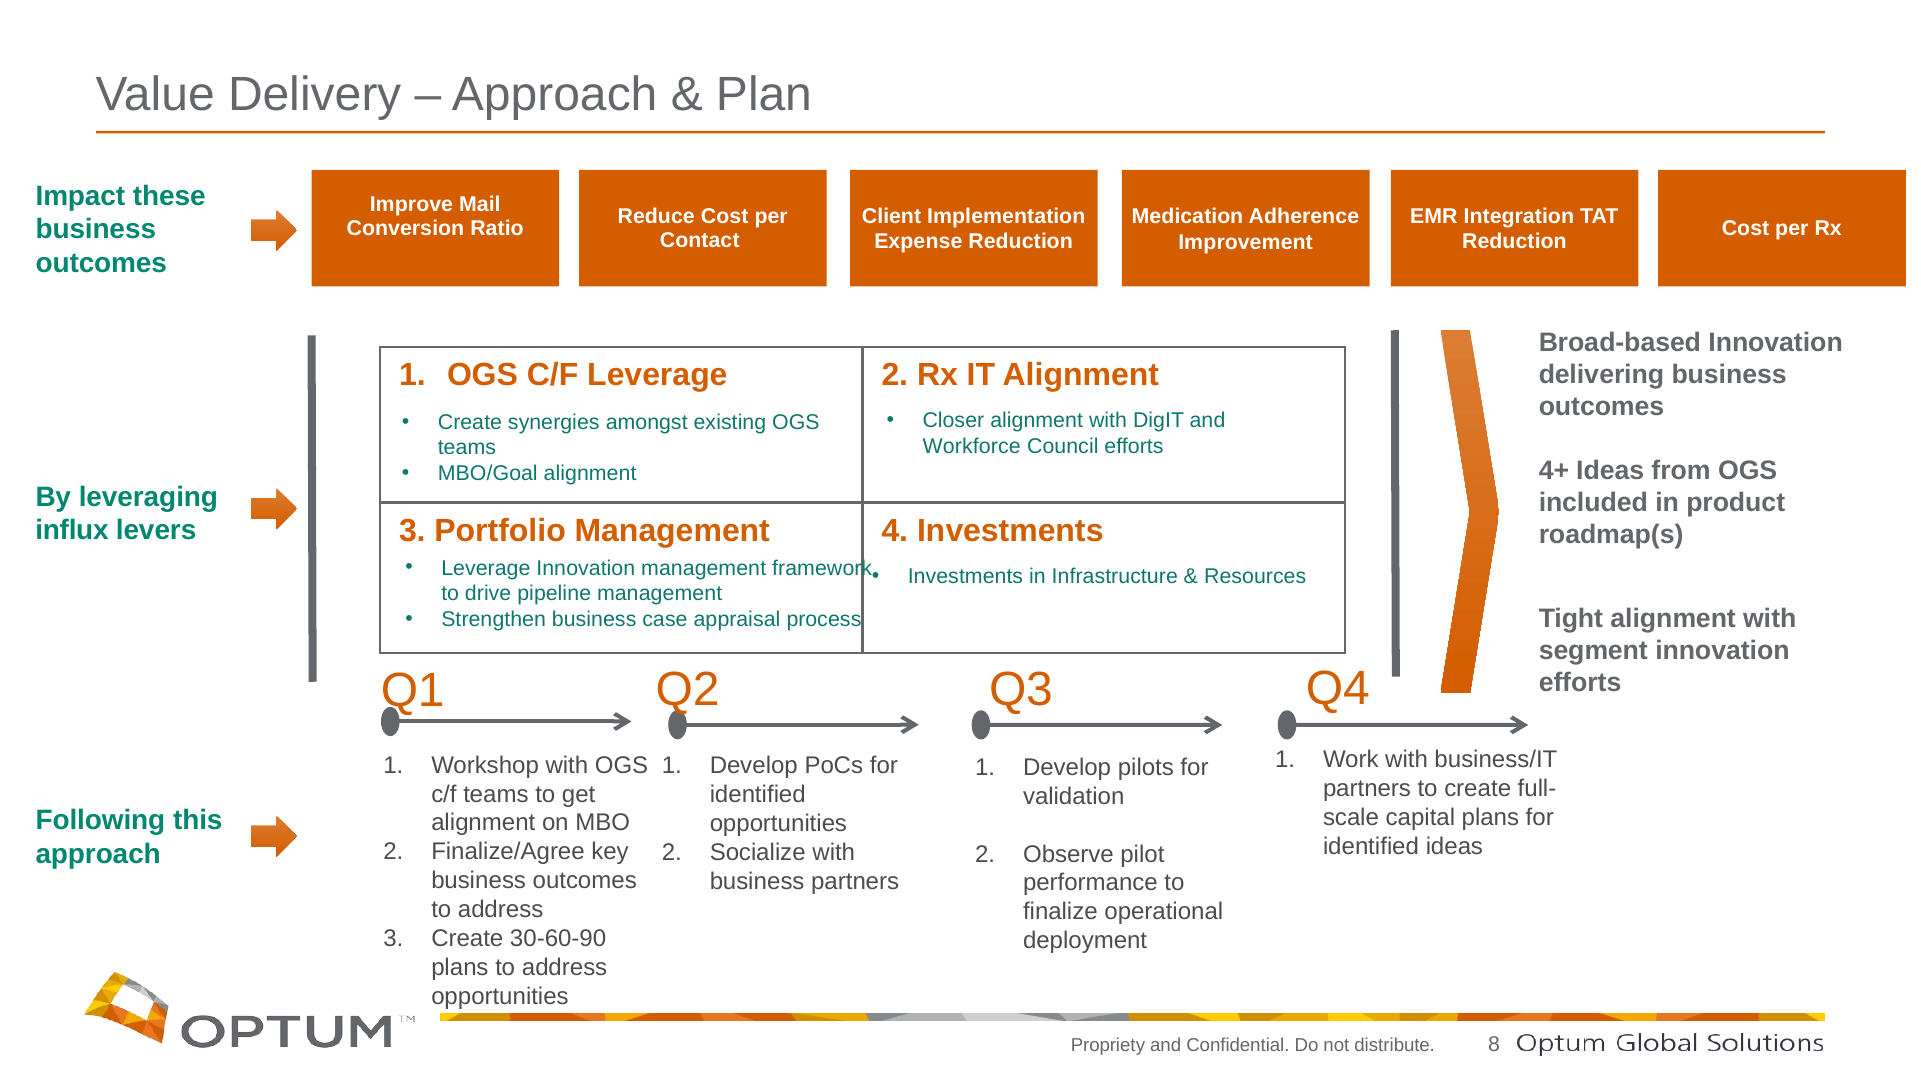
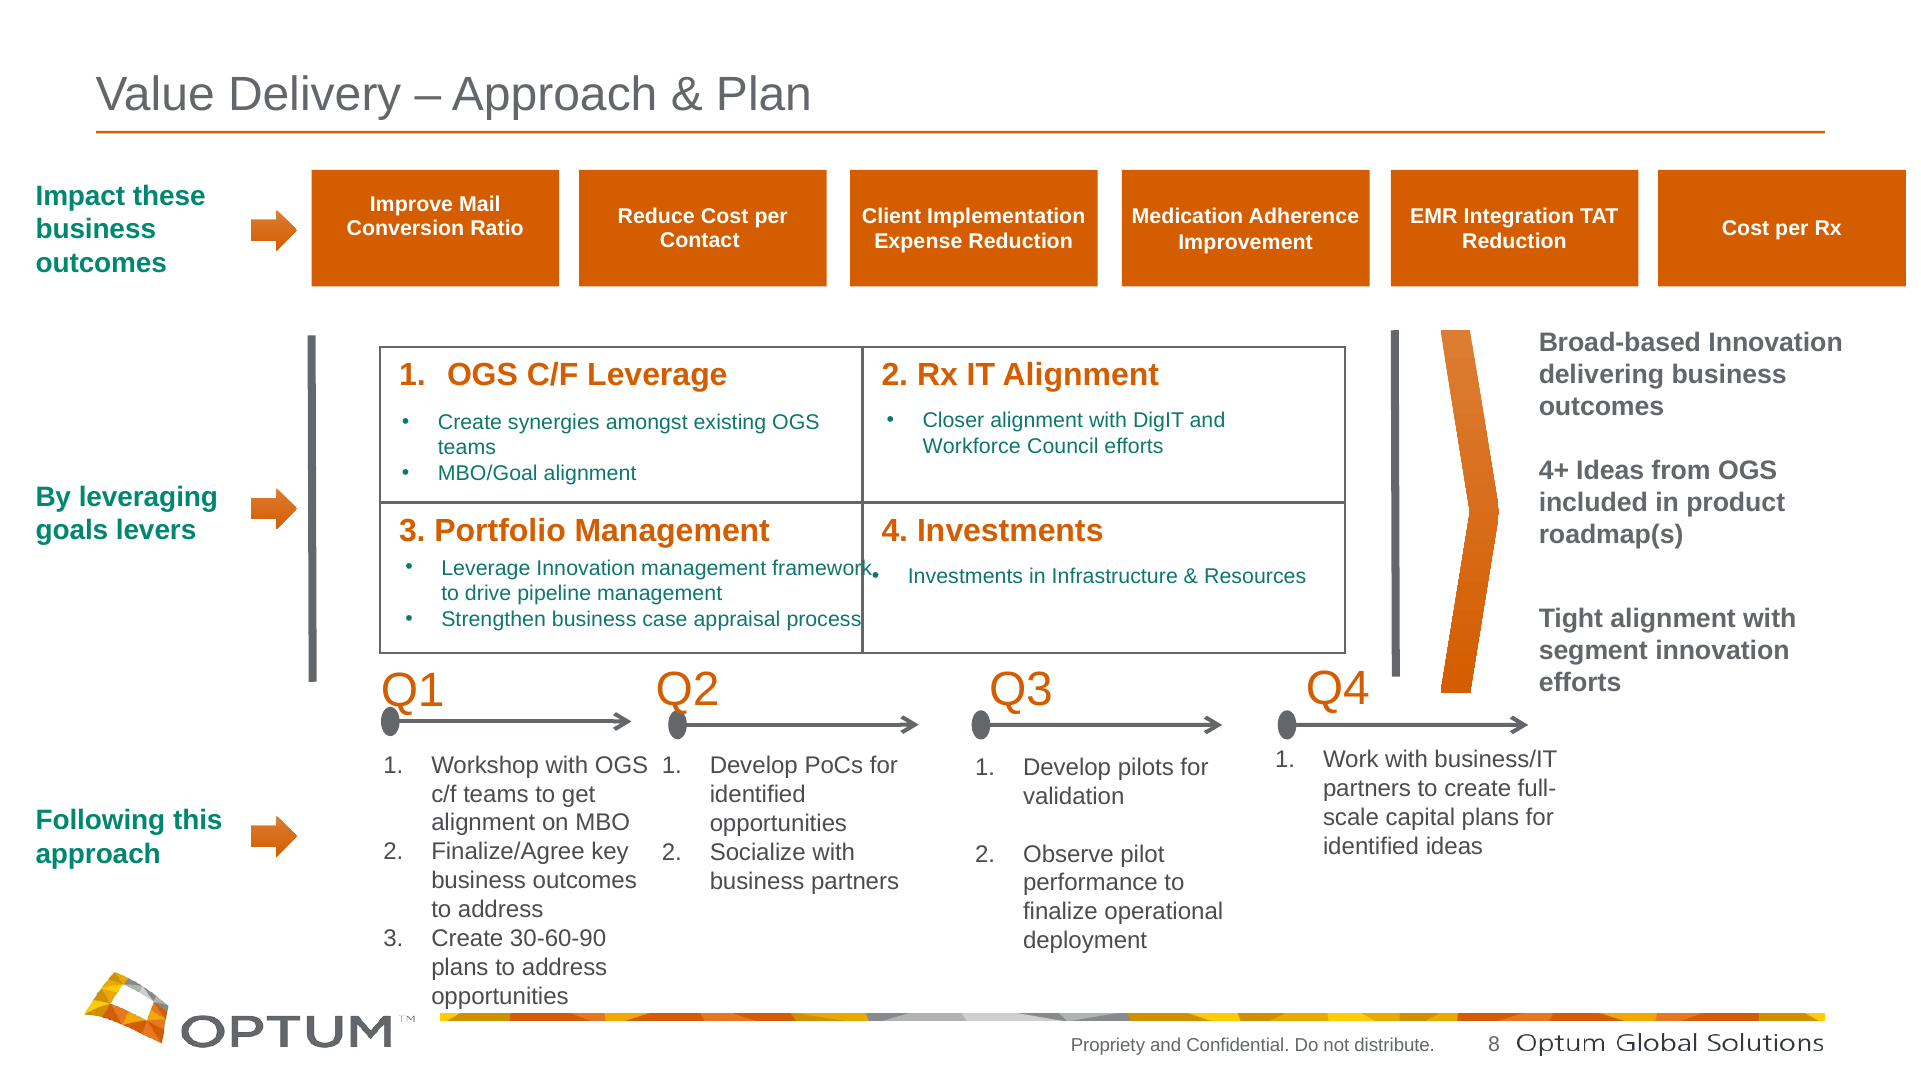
influx: influx -> goals
